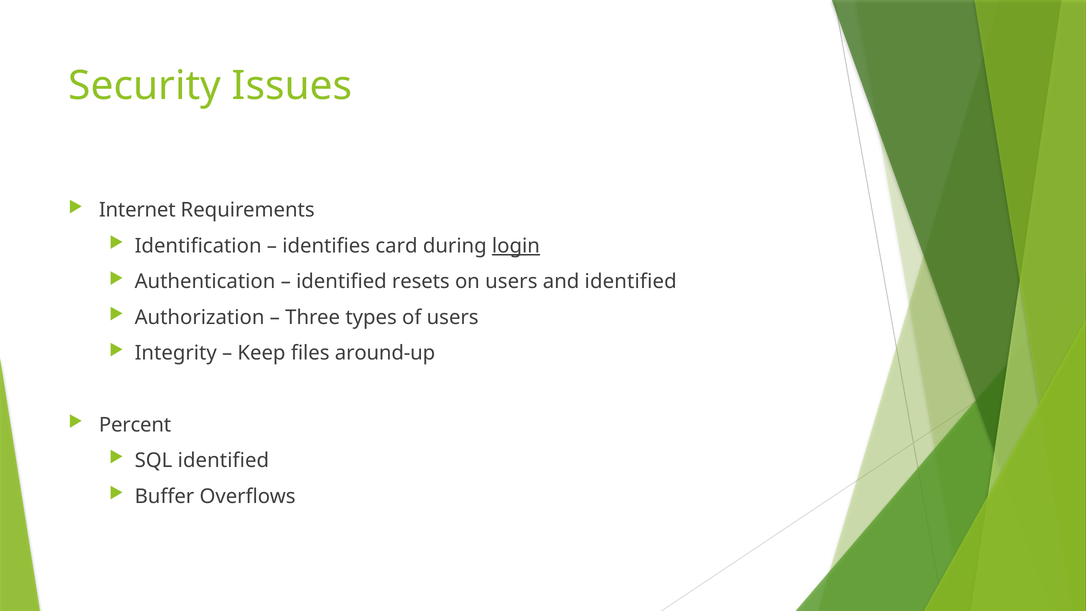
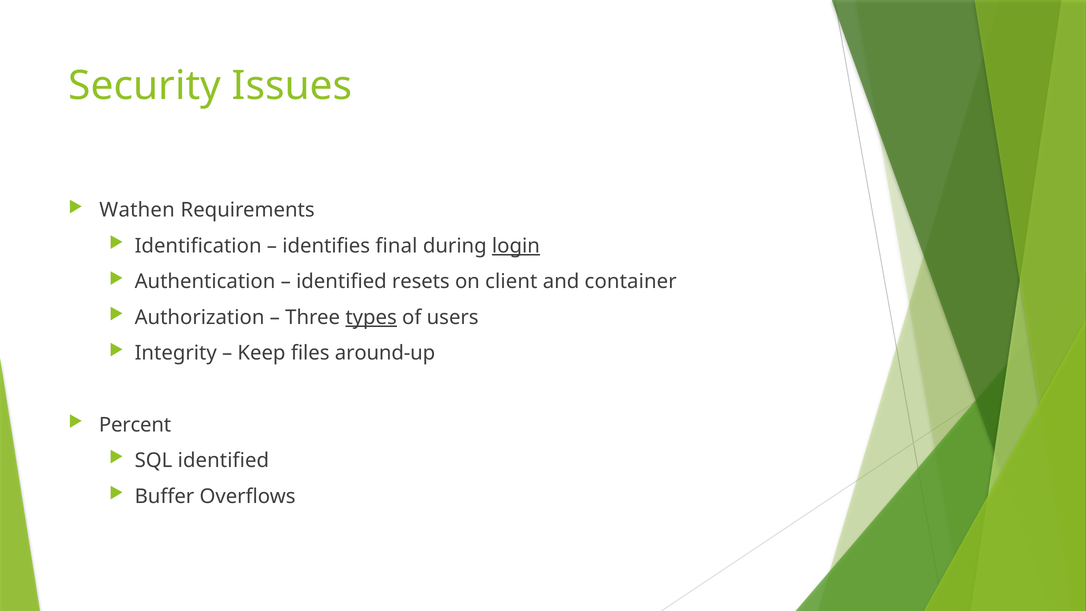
Internet: Internet -> Wathen
card: card -> final
on users: users -> client
and identified: identified -> container
types underline: none -> present
